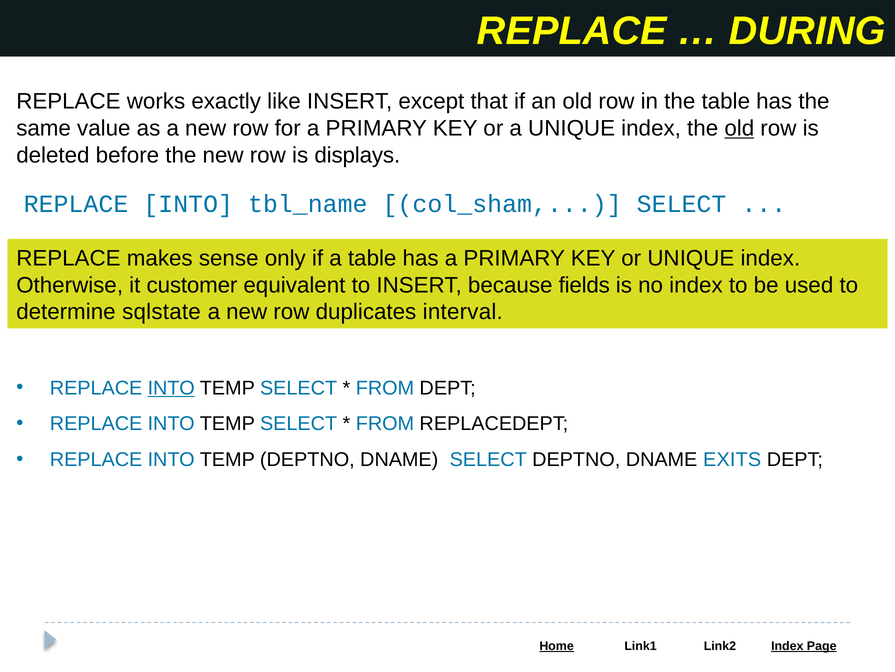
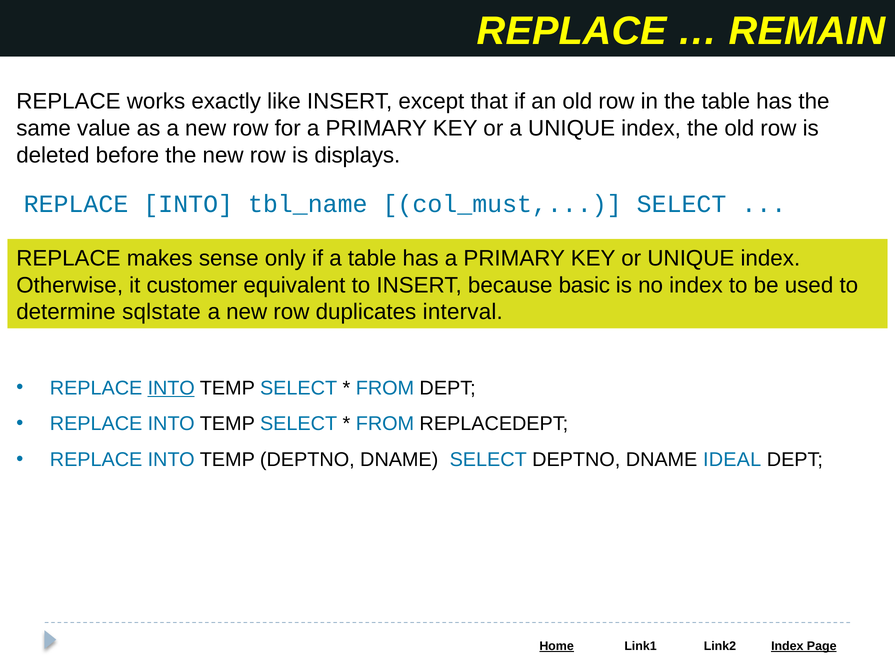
DURING: DURING -> REMAIN
old at (739, 128) underline: present -> none
col_sham: col_sham -> col_must
fields: fields -> basic
EXITS: EXITS -> IDEAL
